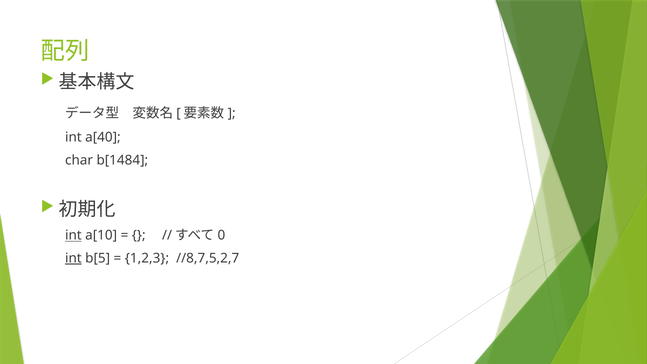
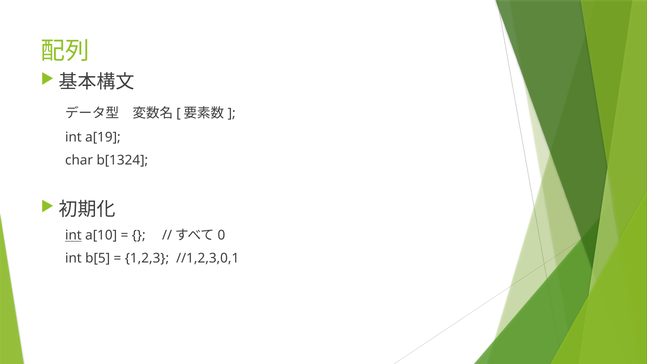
a[40: a[40 -> a[19
b[1484: b[1484 -> b[1324
int at (73, 258) underline: present -> none
//8,7,5,2,7: //8,7,5,2,7 -> //1,2,3,0,1
